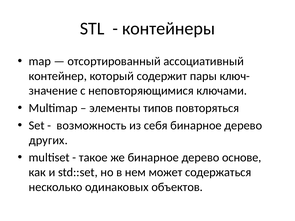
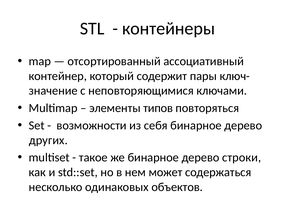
возможность: возможность -> возможности
основе: основе -> строки
